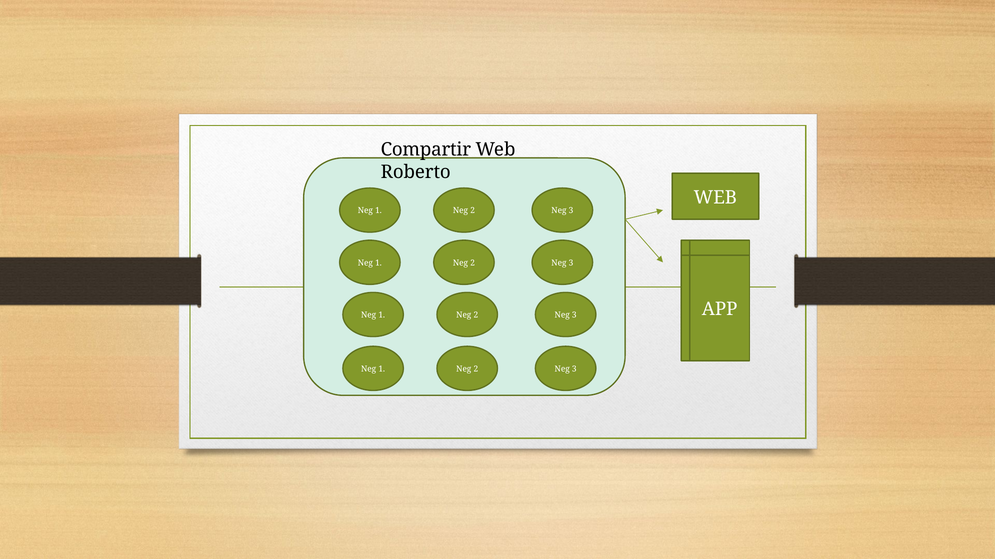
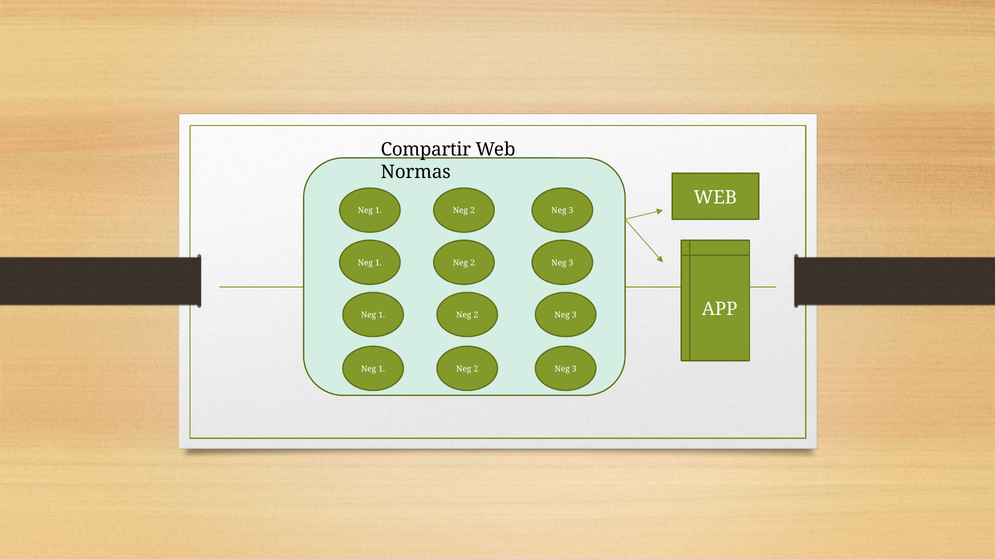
Roberto: Roberto -> Normas
